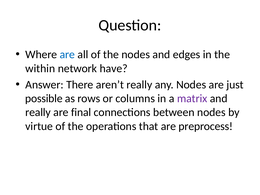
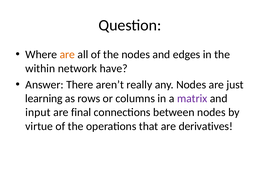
are at (67, 55) colour: blue -> orange
possible: possible -> learning
really at (38, 112): really -> input
preprocess: preprocess -> derivatives
